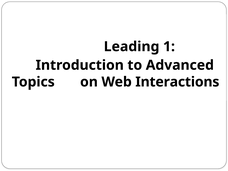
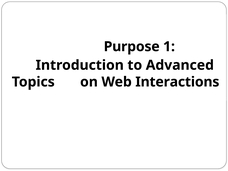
Leading: Leading -> Purpose
